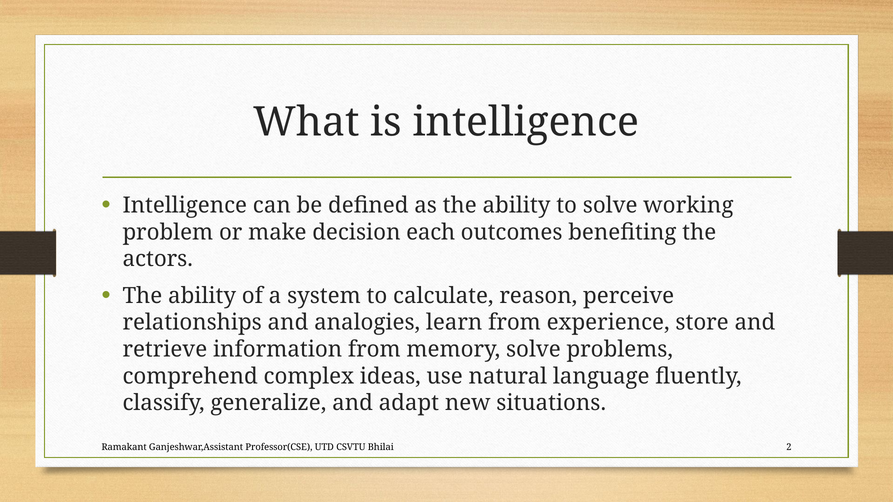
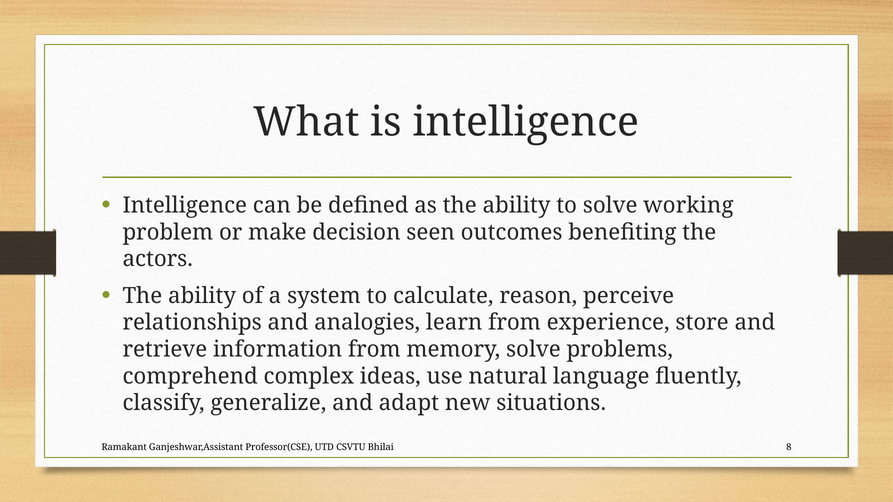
each: each -> seen
2: 2 -> 8
